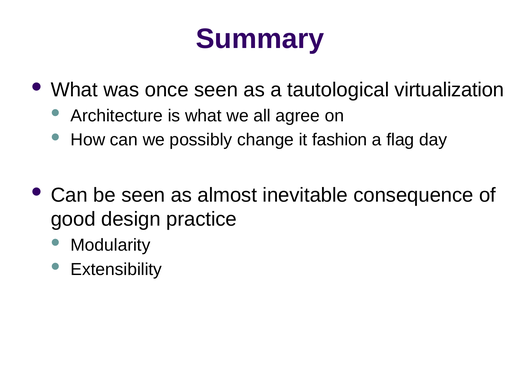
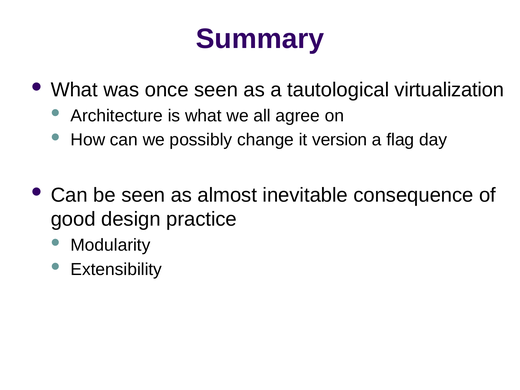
fashion: fashion -> version
